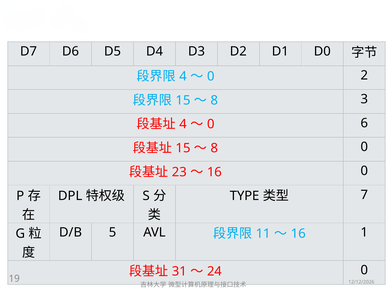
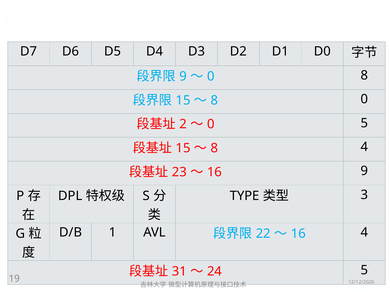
4 at (183, 77): 4 -> 9
0 2: 2 -> 8
3 at (364, 99): 3 -> 0
4 at (183, 124): 4 -> 2
0 6: 6 -> 5
0 at (364, 147): 0 -> 4
0 at (364, 171): 0 -> 9
7: 7 -> 3
5: 5 -> 1
11: 11 -> 22
1 at (364, 233): 1 -> 4
0 at (364, 271): 0 -> 5
